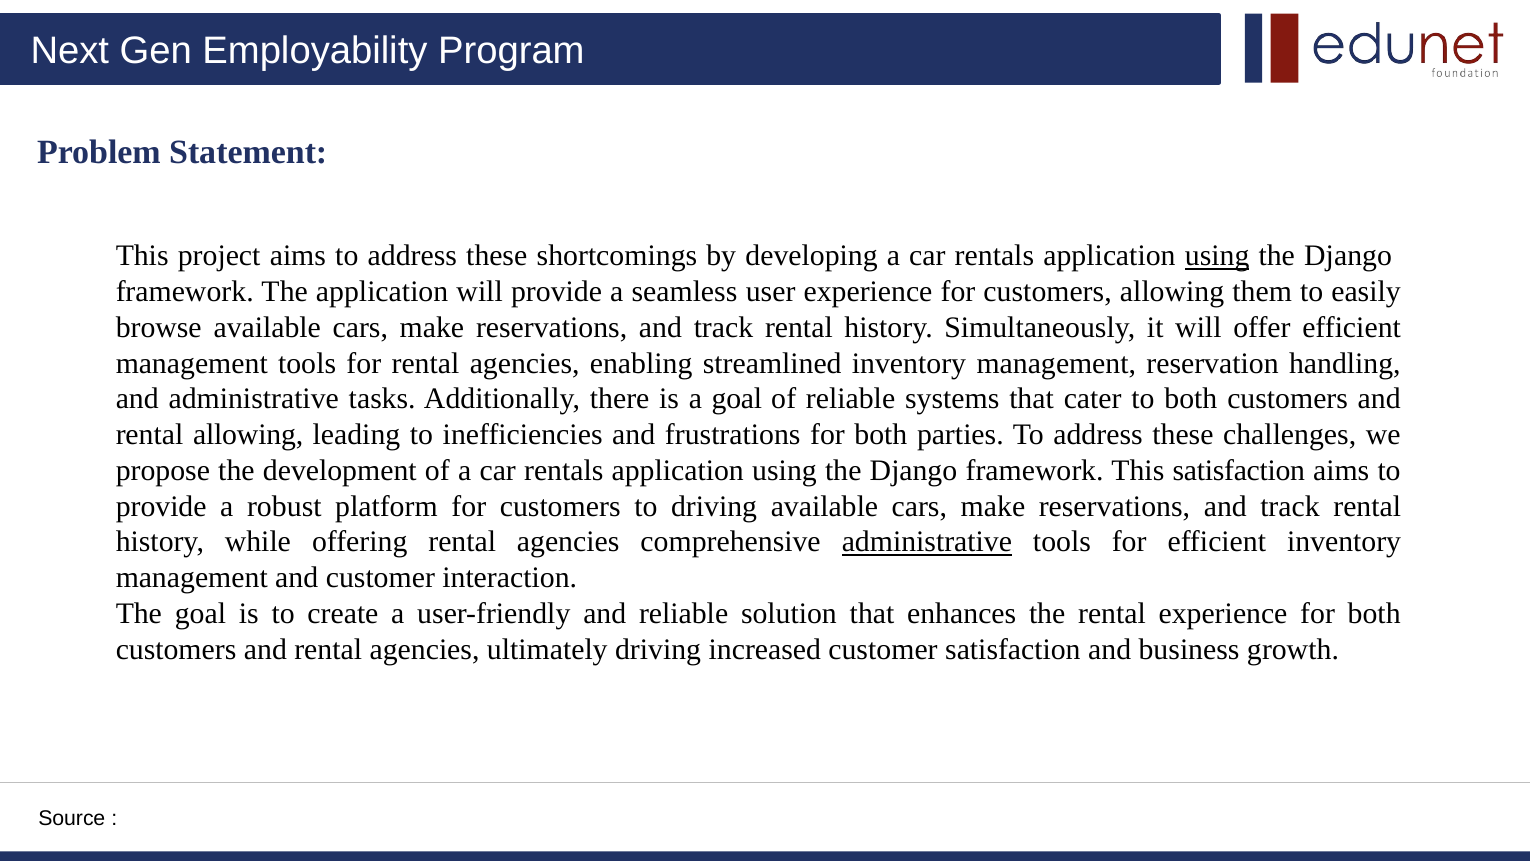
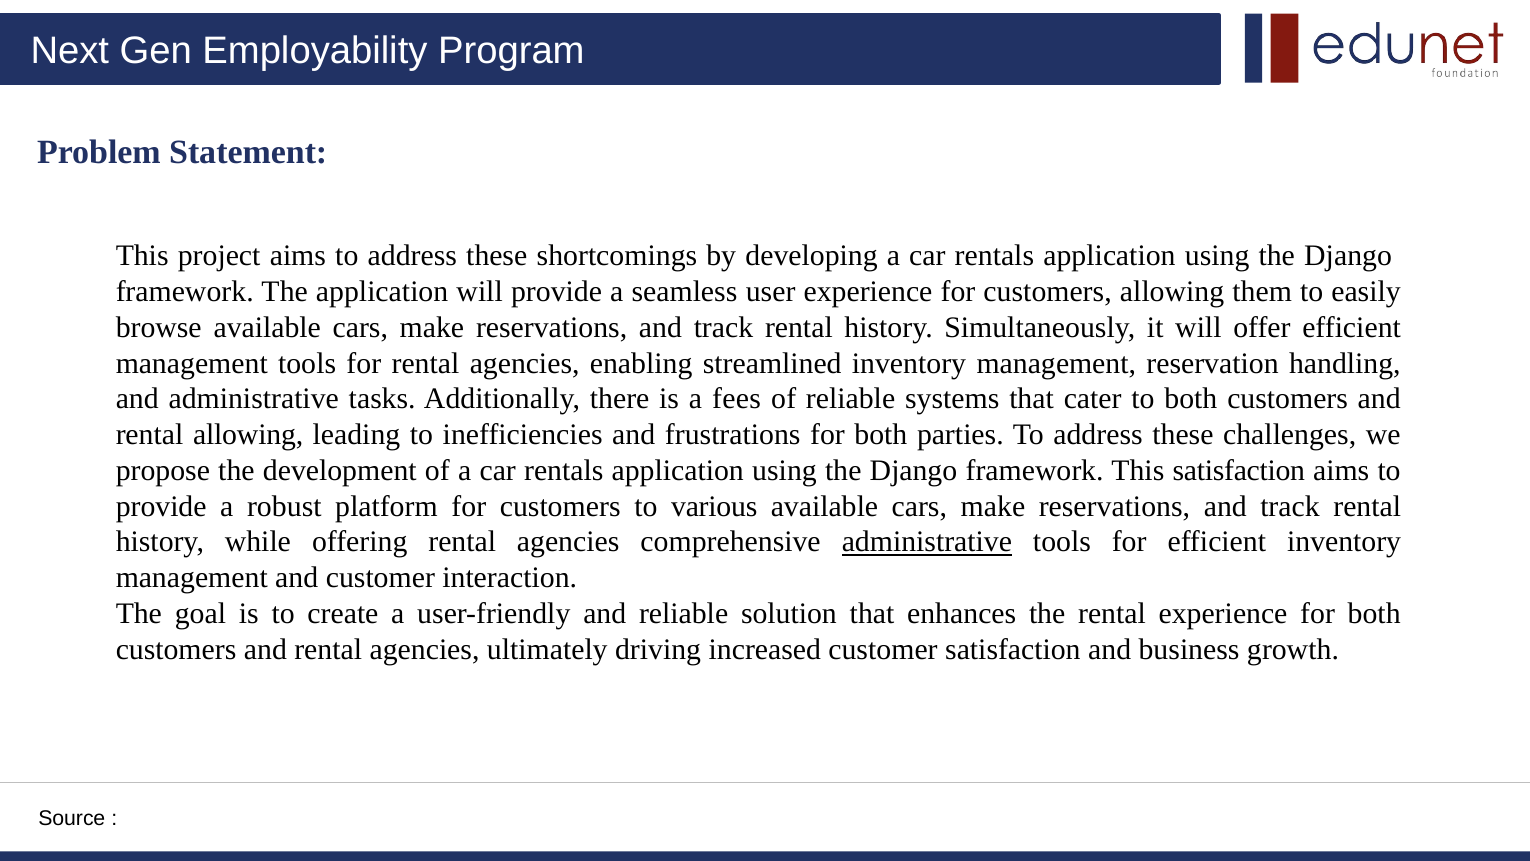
using at (1217, 256) underline: present -> none
a goal: goal -> fees
to driving: driving -> various
